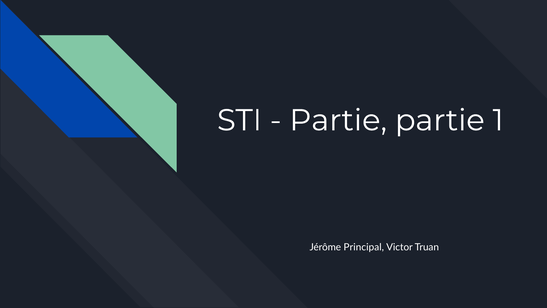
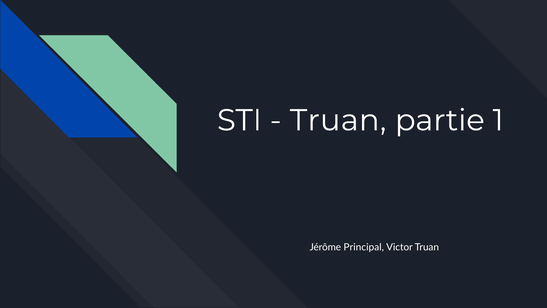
Partie at (338, 120): Partie -> Truan
